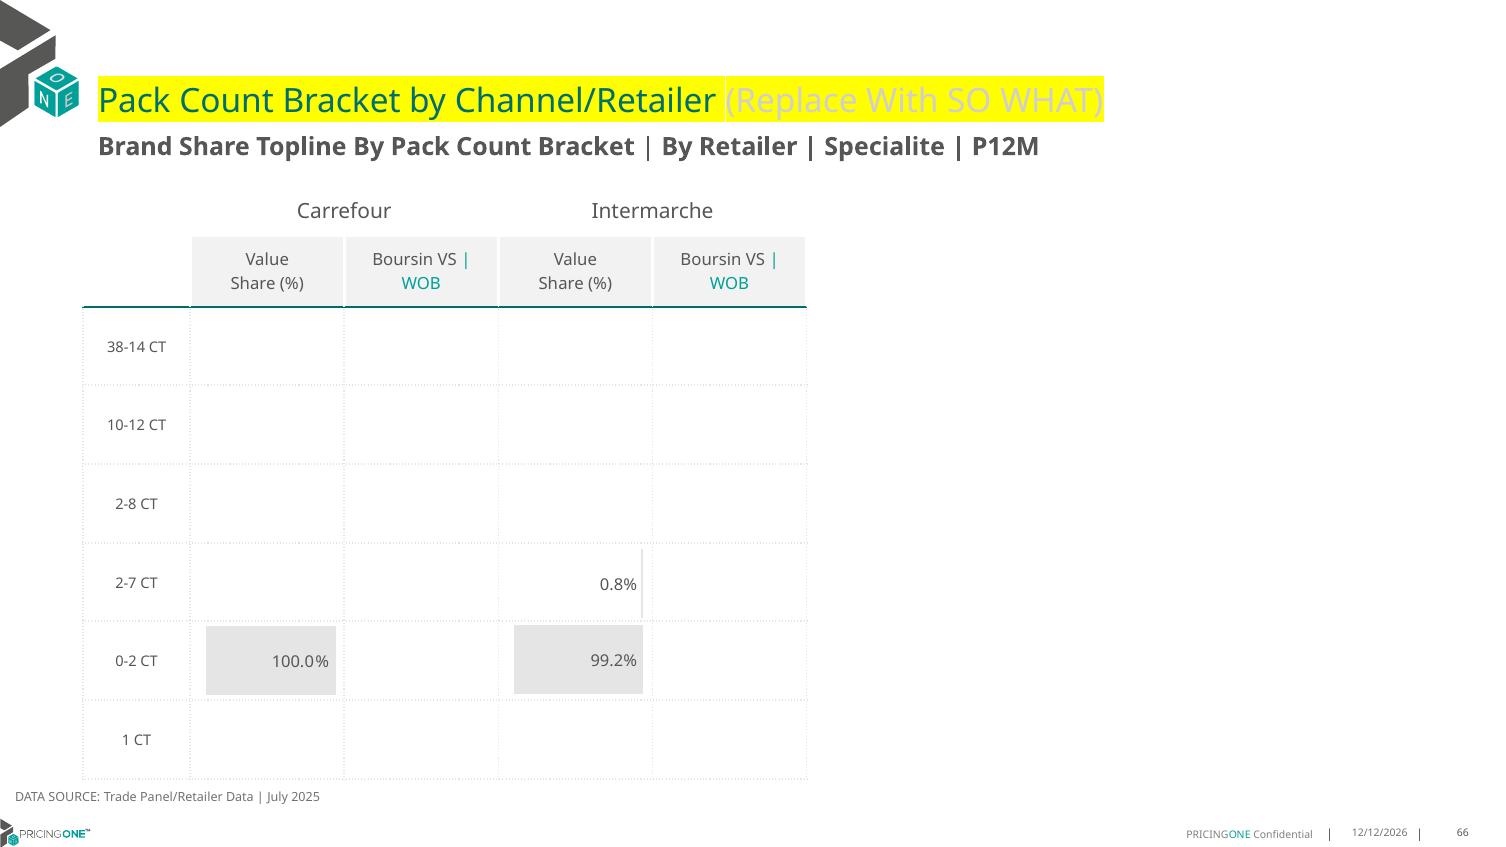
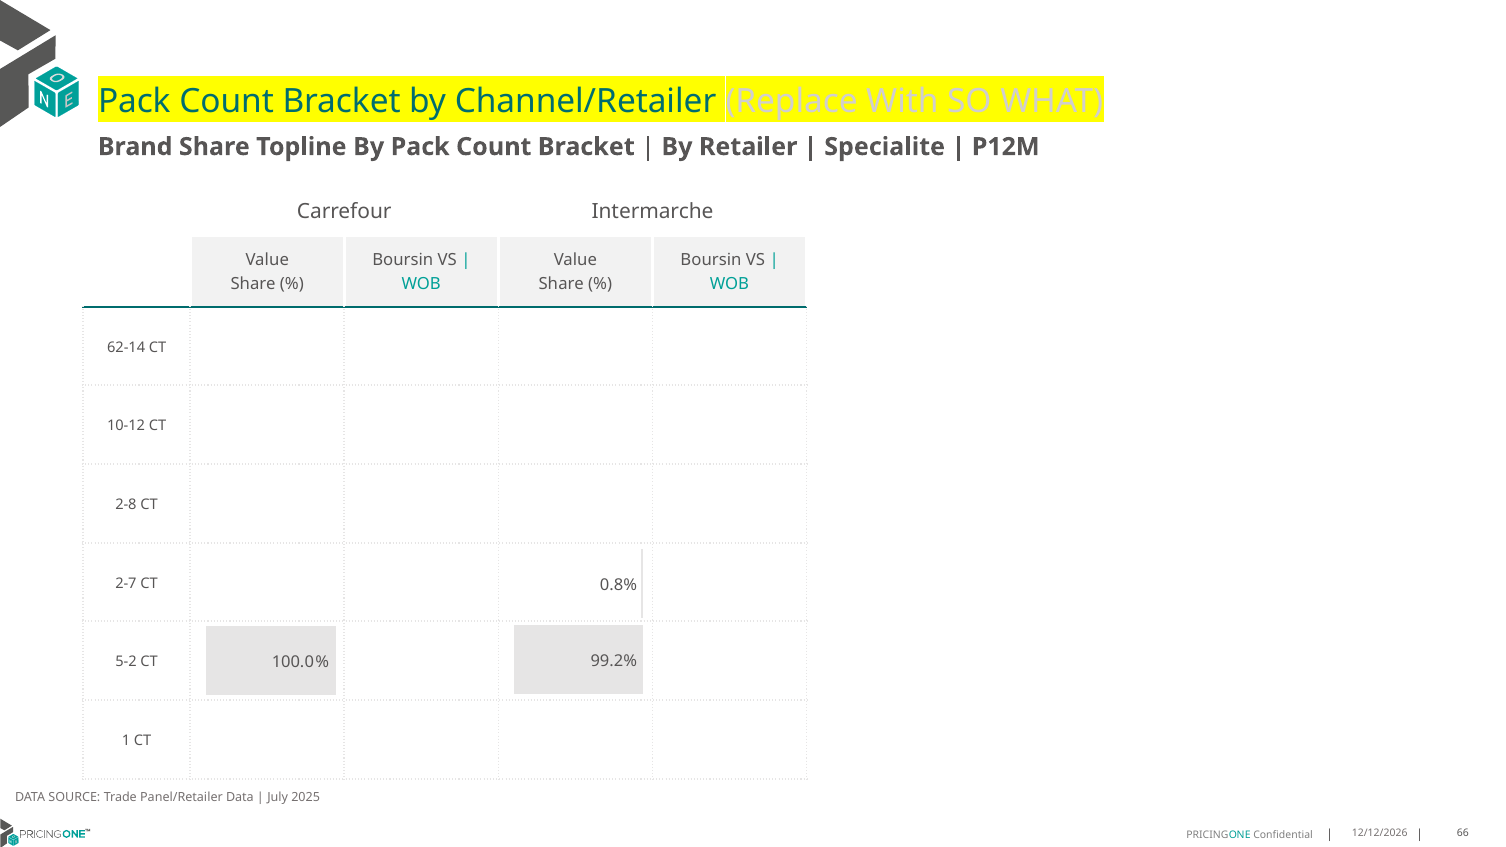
38-14: 38-14 -> 62-14
0-2: 0-2 -> 5-2
